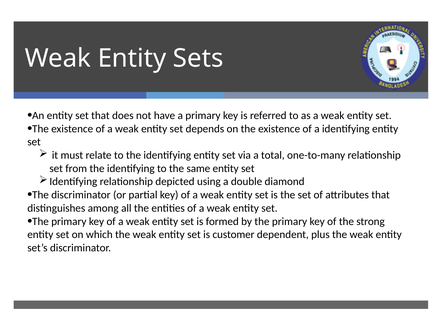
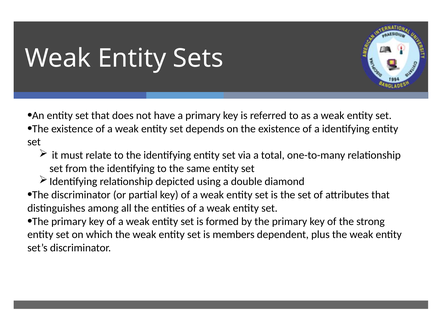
customer: customer -> members
